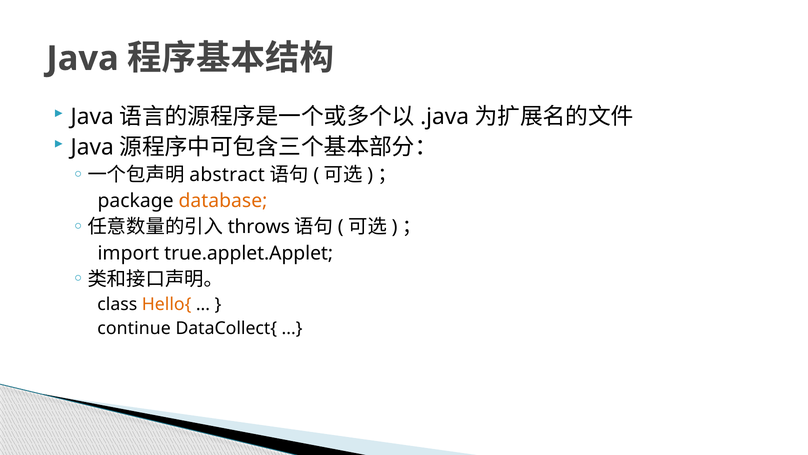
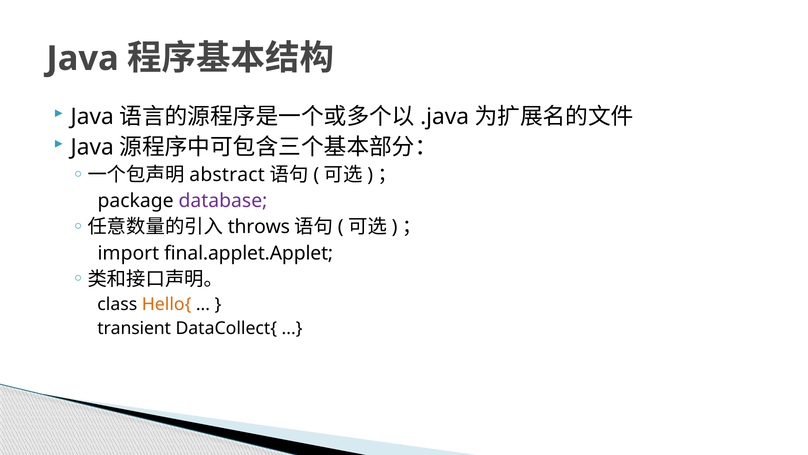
database colour: orange -> purple
true.applet.Applet: true.applet.Applet -> final.applet.Applet
continue: continue -> transient
